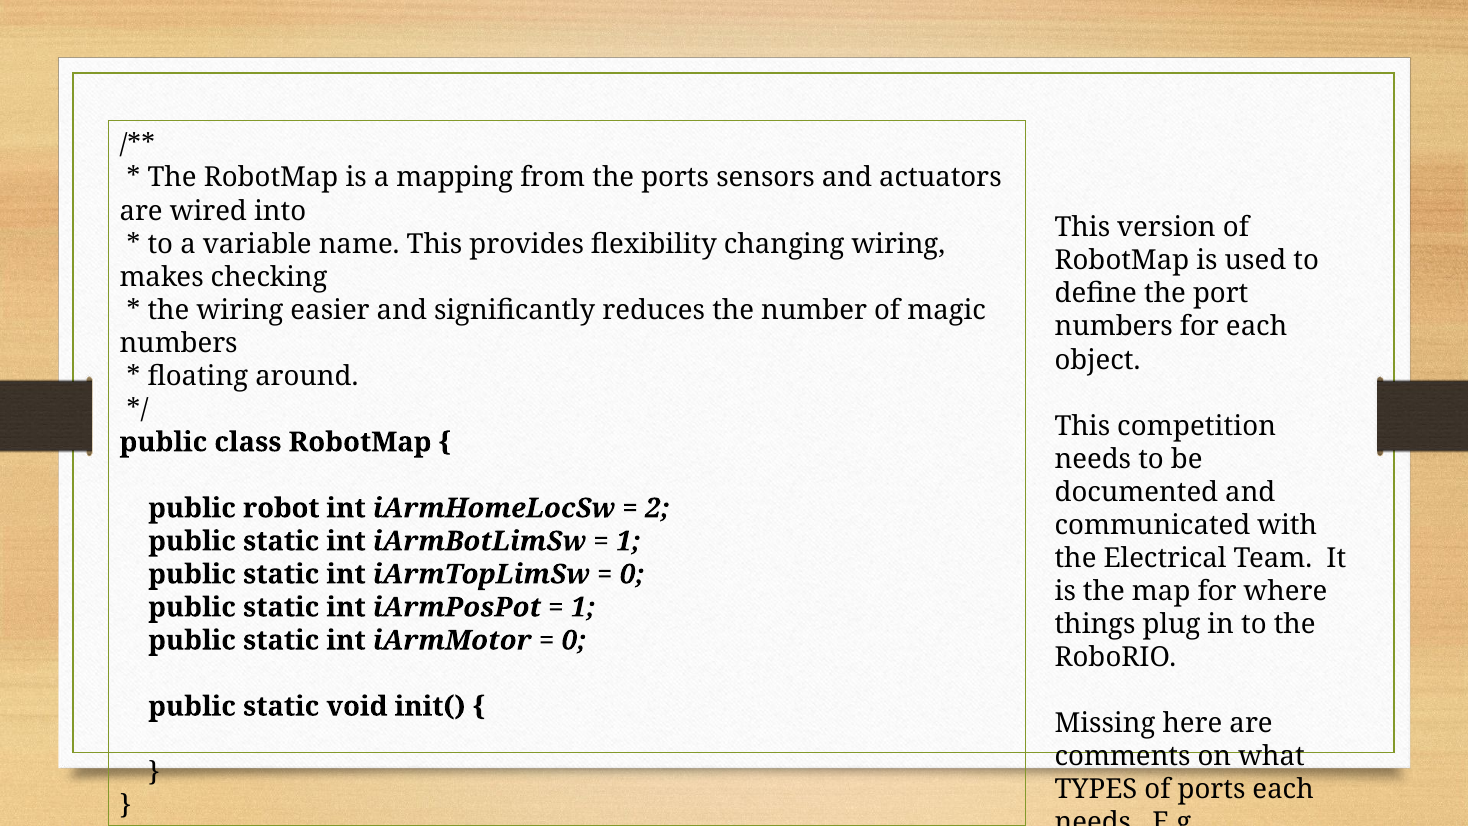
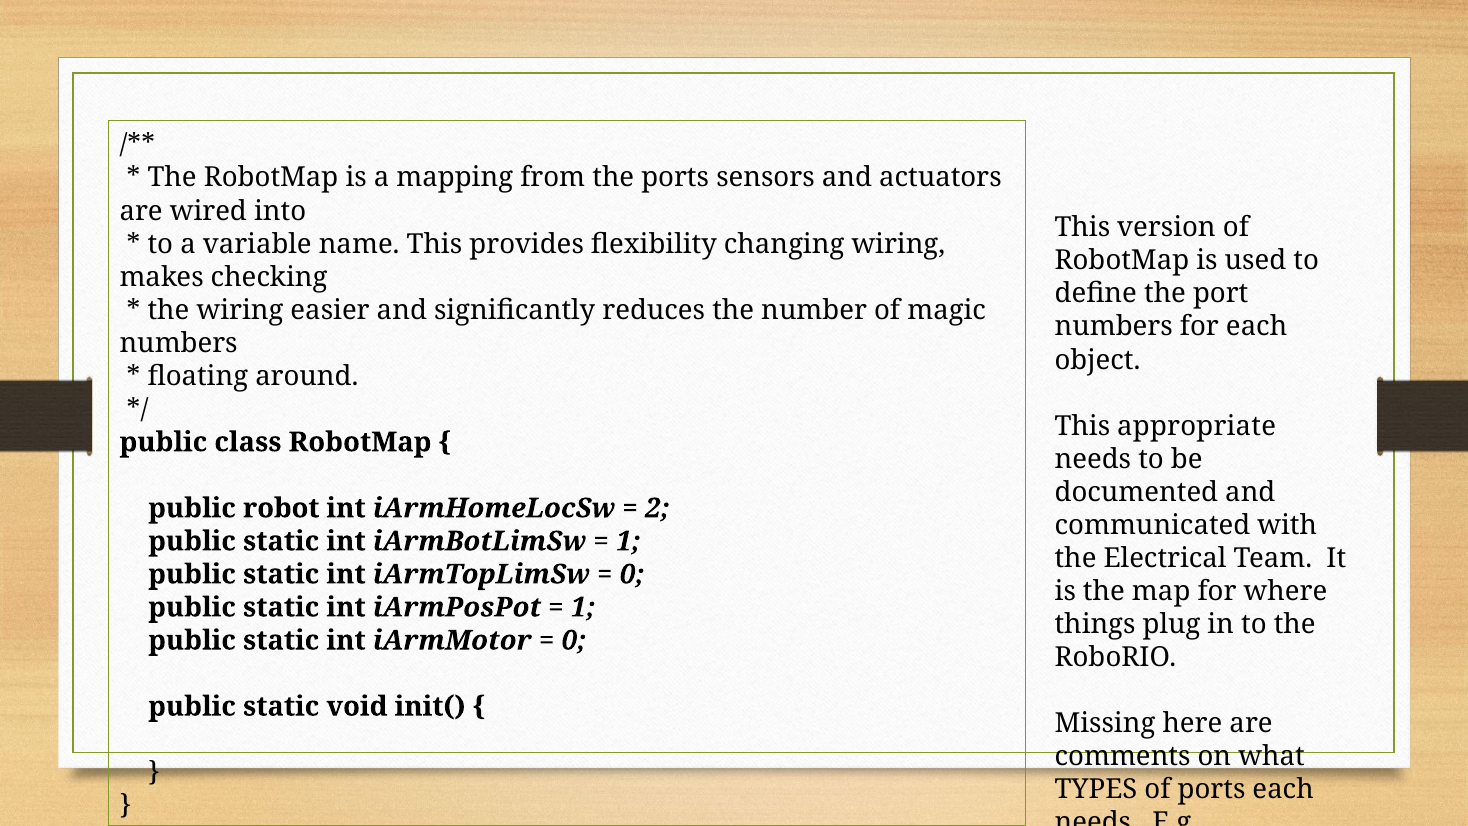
competition: competition -> appropriate
